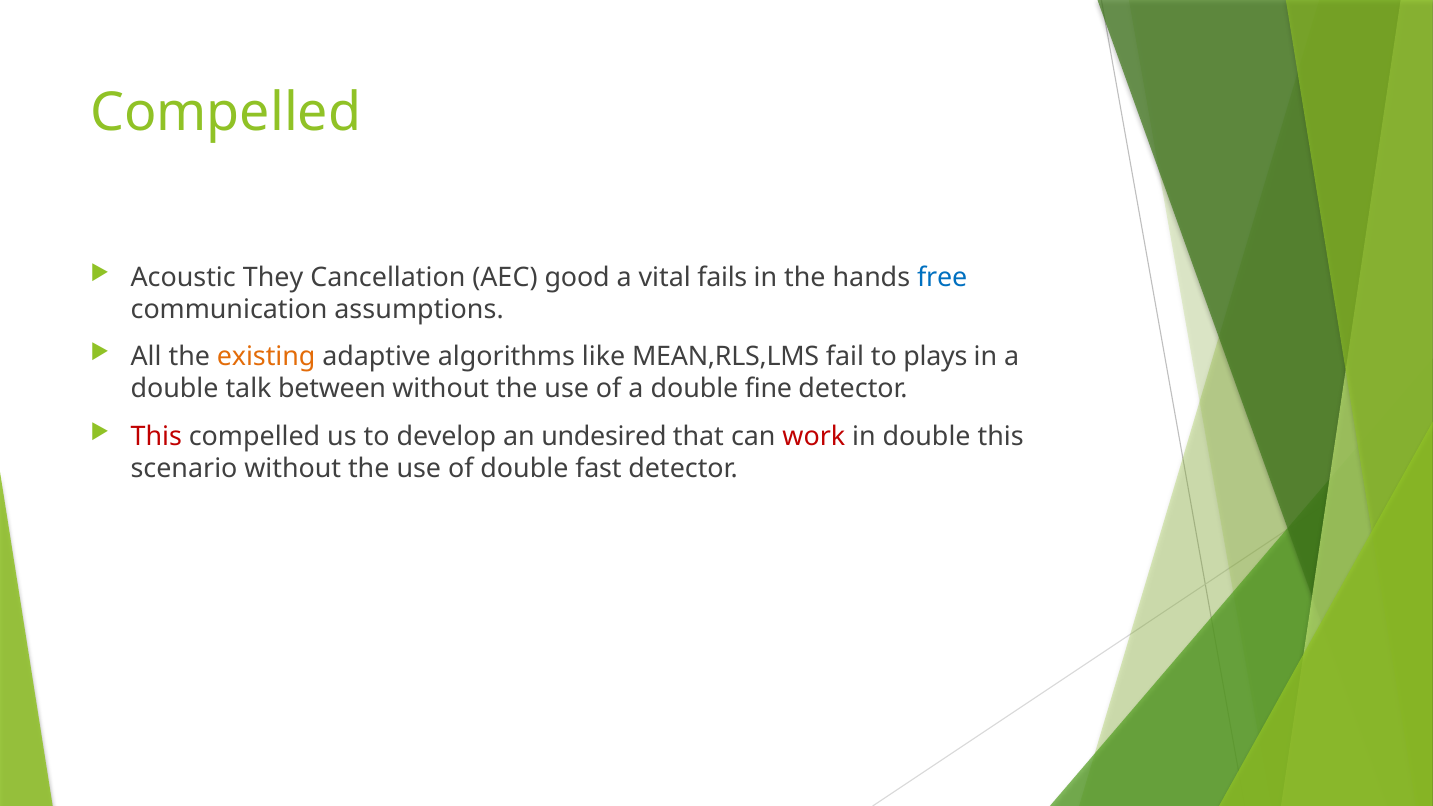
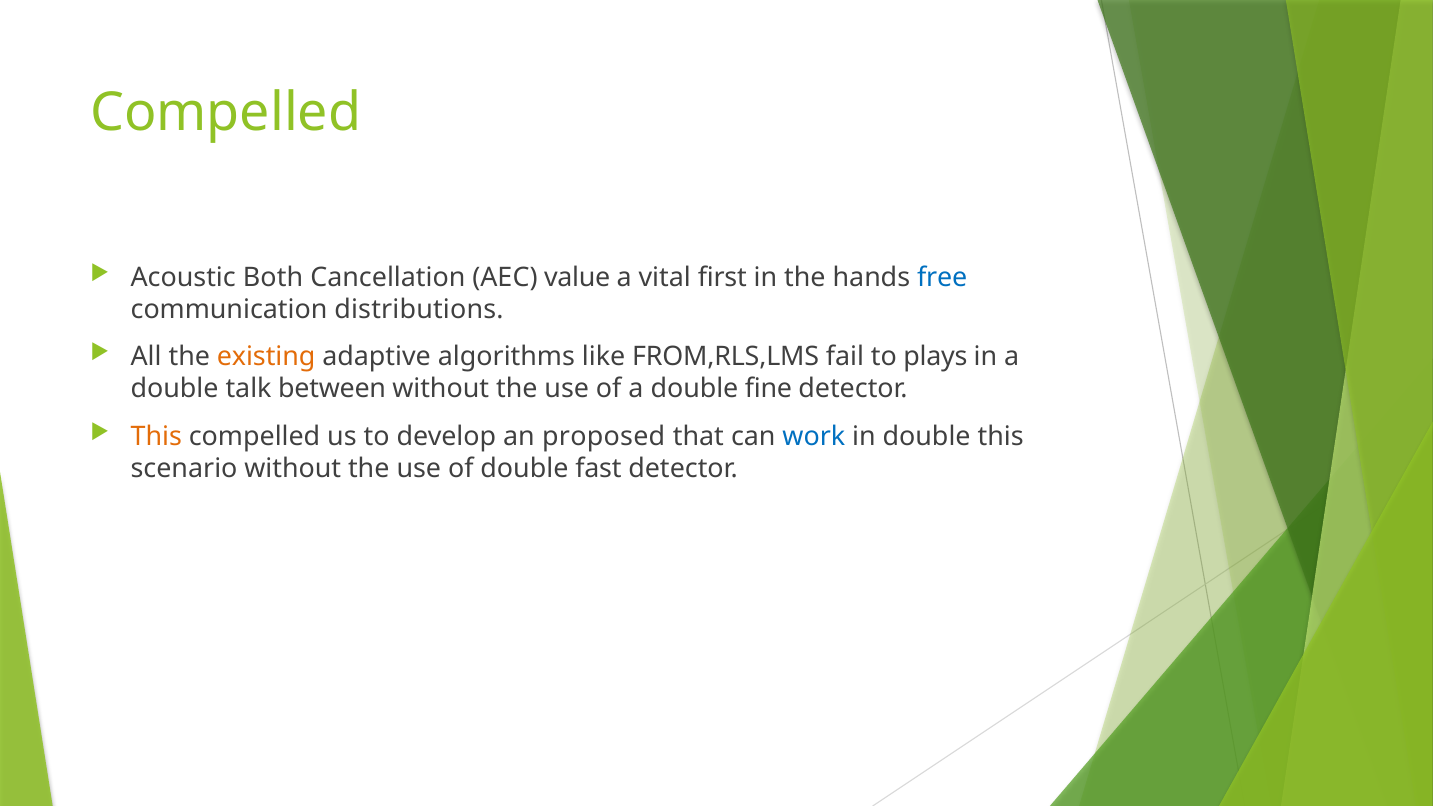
They: They -> Both
good: good -> value
fails: fails -> first
assumptions: assumptions -> distributions
MEAN,RLS,LMS: MEAN,RLS,LMS -> FROM,RLS,LMS
This at (156, 436) colour: red -> orange
undesired: undesired -> proposed
work colour: red -> blue
